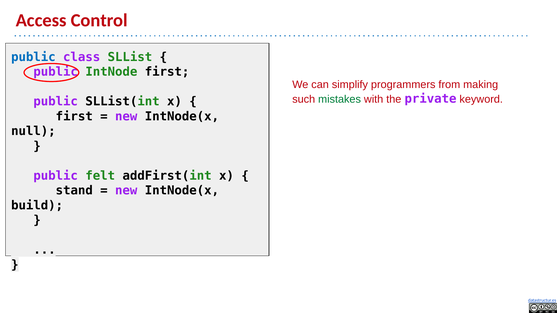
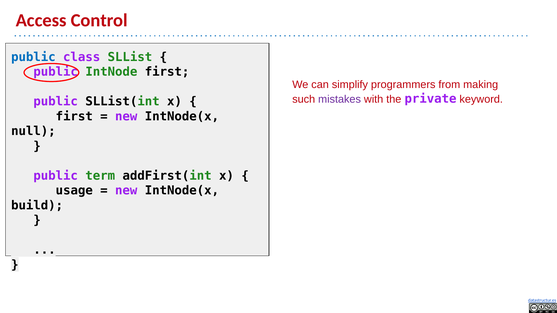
mistakes colour: green -> purple
felt: felt -> term
stand: stand -> usage
